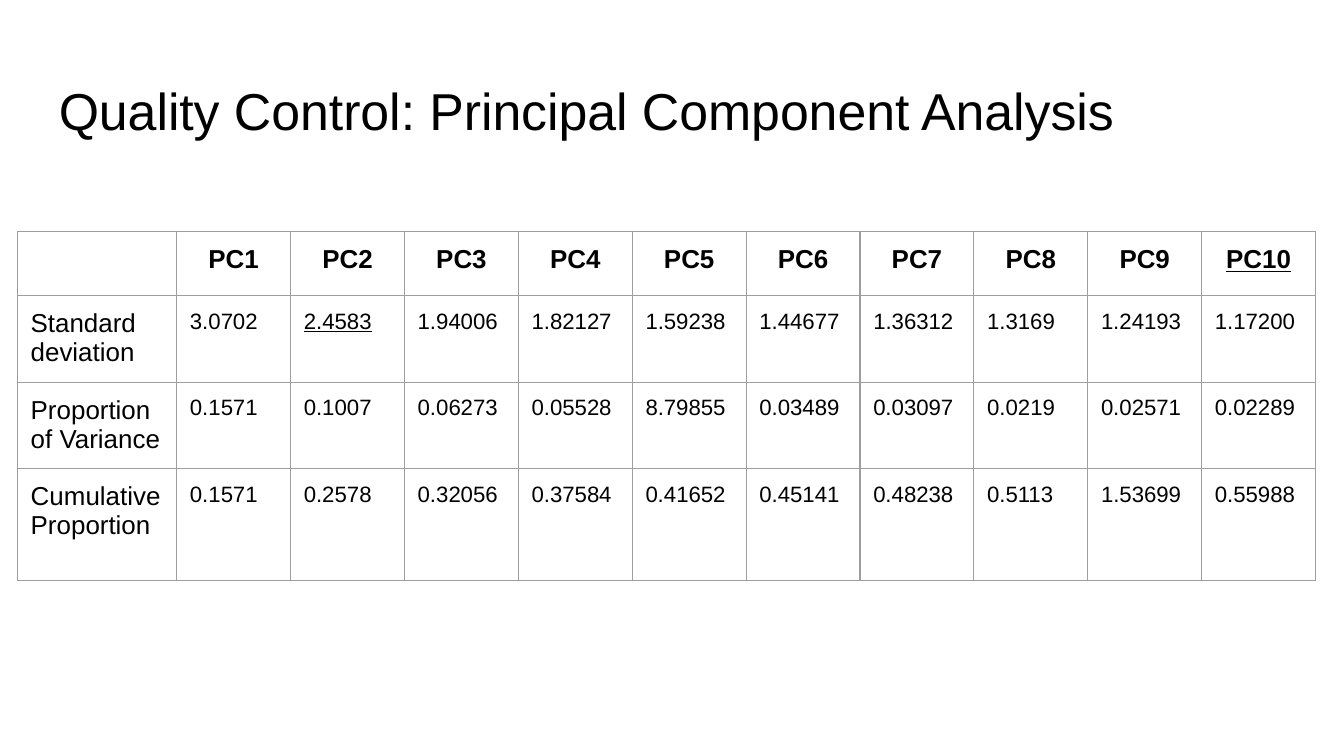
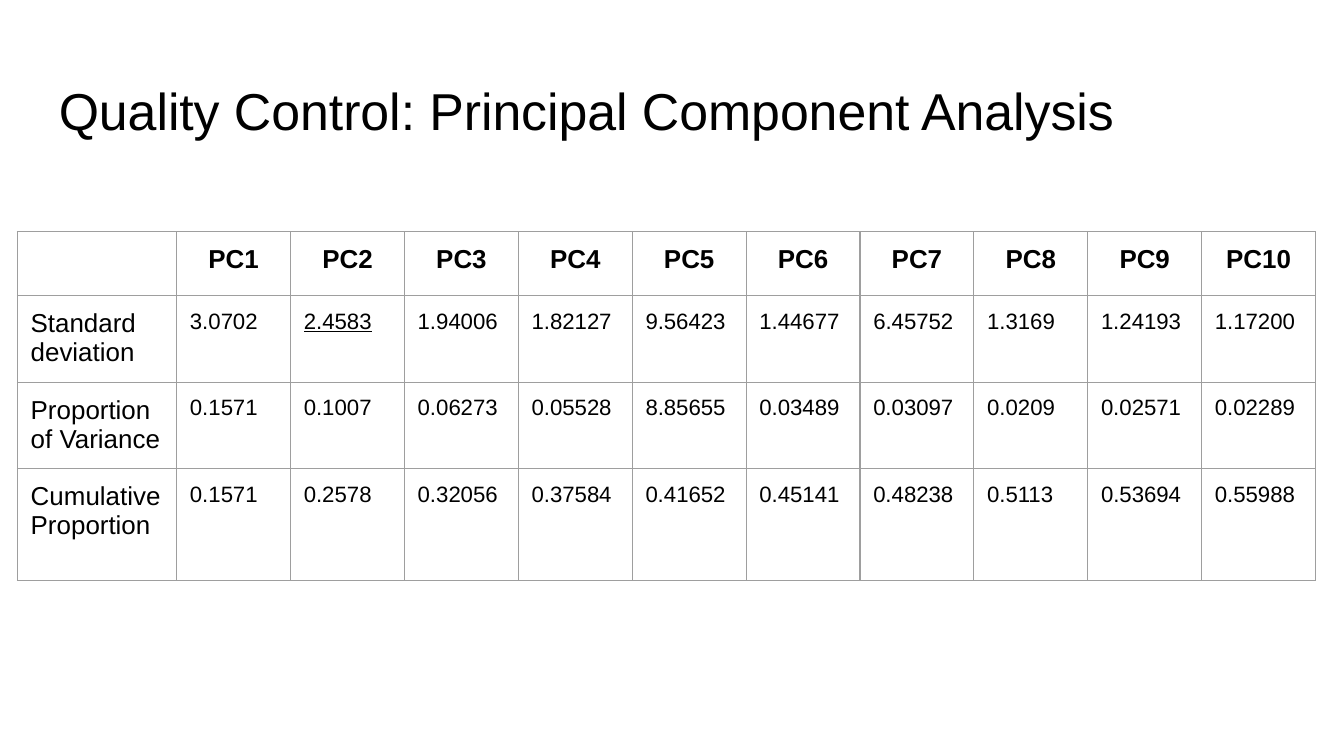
PC10 underline: present -> none
1.59238: 1.59238 -> 9.56423
1.36312: 1.36312 -> 6.45752
8.79855: 8.79855 -> 8.85655
0.0219: 0.0219 -> 0.0209
1.53699: 1.53699 -> 0.53694
